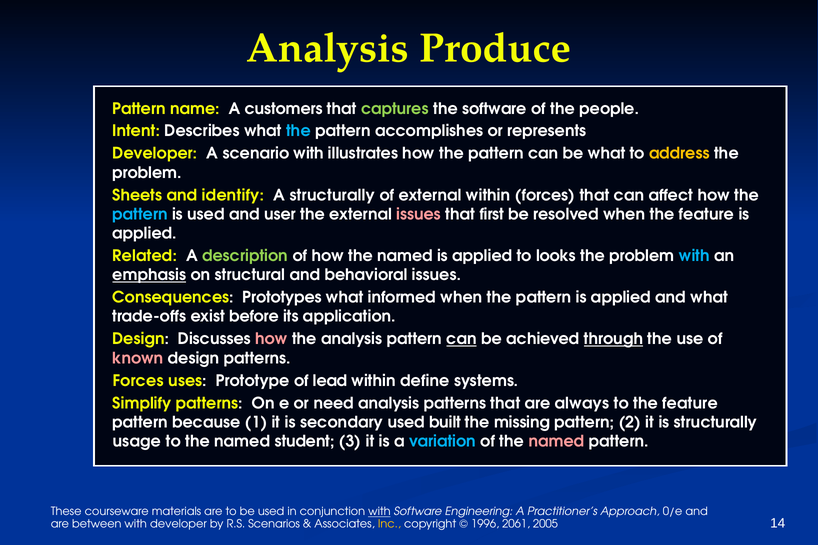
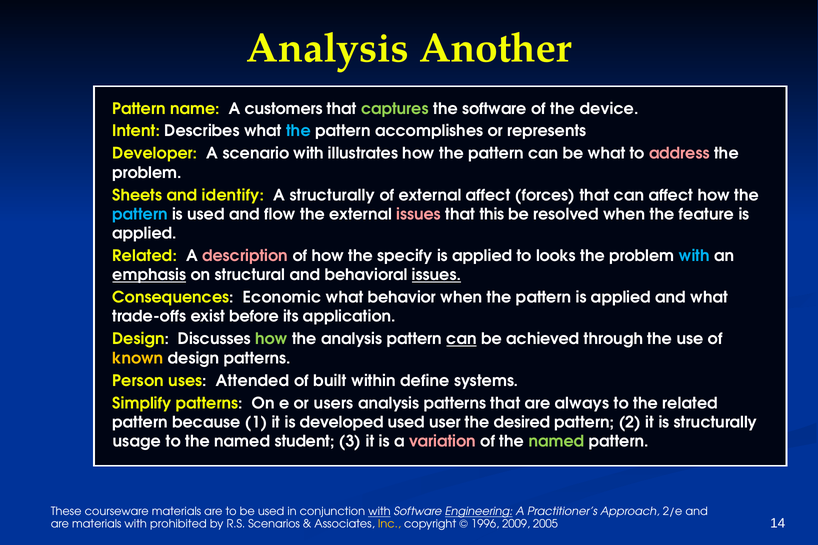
Produce: Produce -> Another
people: people -> device
address colour: yellow -> pink
external within: within -> affect
user: user -> flow
first: first -> this
description colour: light green -> pink
how the named: named -> specify
issues at (436, 275) underline: none -> present
Prototypes: Prototypes -> Economic
informed: informed -> behavior
how at (271, 339) colour: pink -> light green
through underline: present -> none
known colour: pink -> yellow
Forces at (138, 381): Forces -> Person
Prototype: Prototype -> Attended
lead: lead -> built
need: need -> users
to the feature: feature -> related
secondary: secondary -> developed
built: built -> user
missing: missing -> desired
variation colour: light blue -> pink
named at (556, 442) colour: pink -> light green
Engineering underline: none -> present
0/e: 0/e -> 2/e
are between: between -> materials
with developer: developer -> prohibited
2061: 2061 -> 2009
